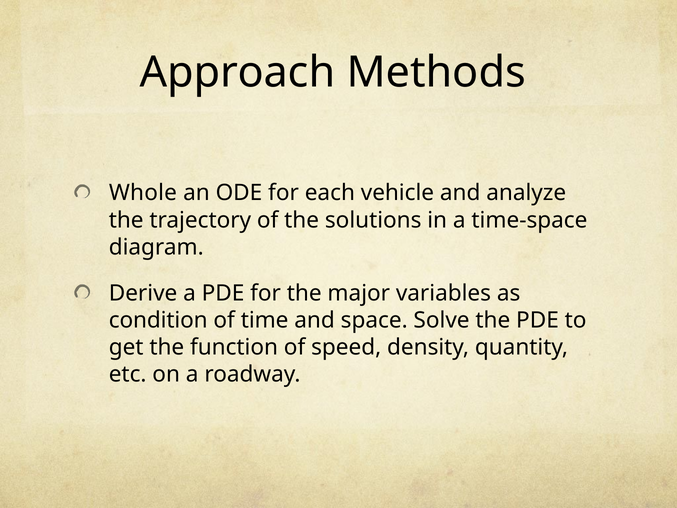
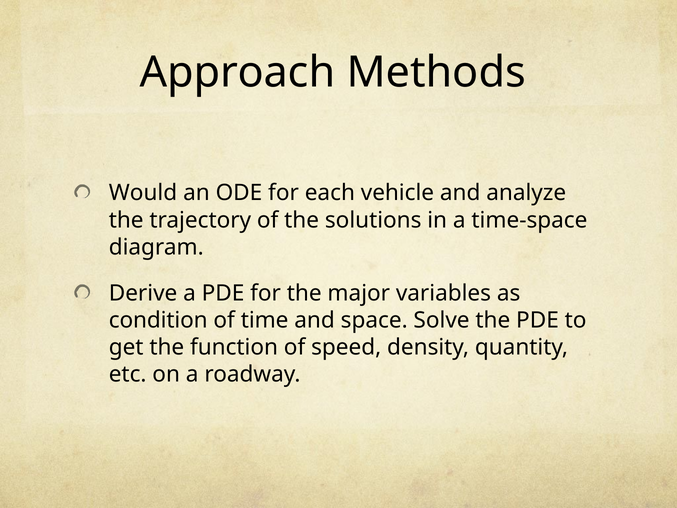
Whole: Whole -> Would
